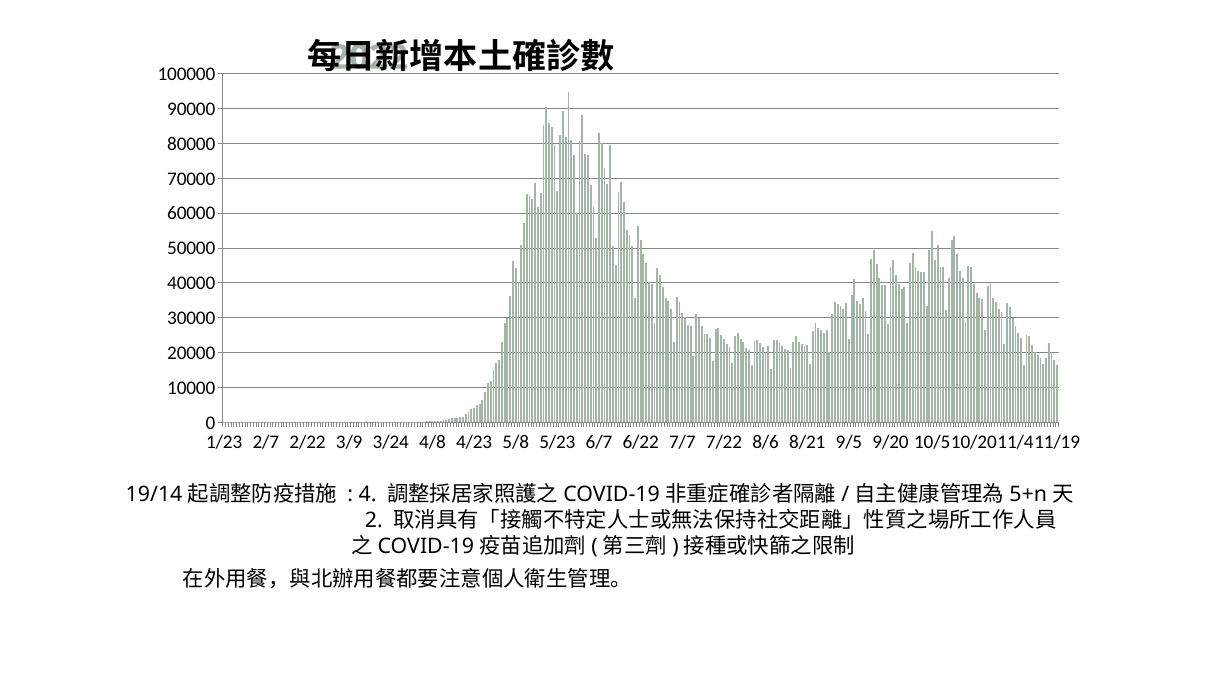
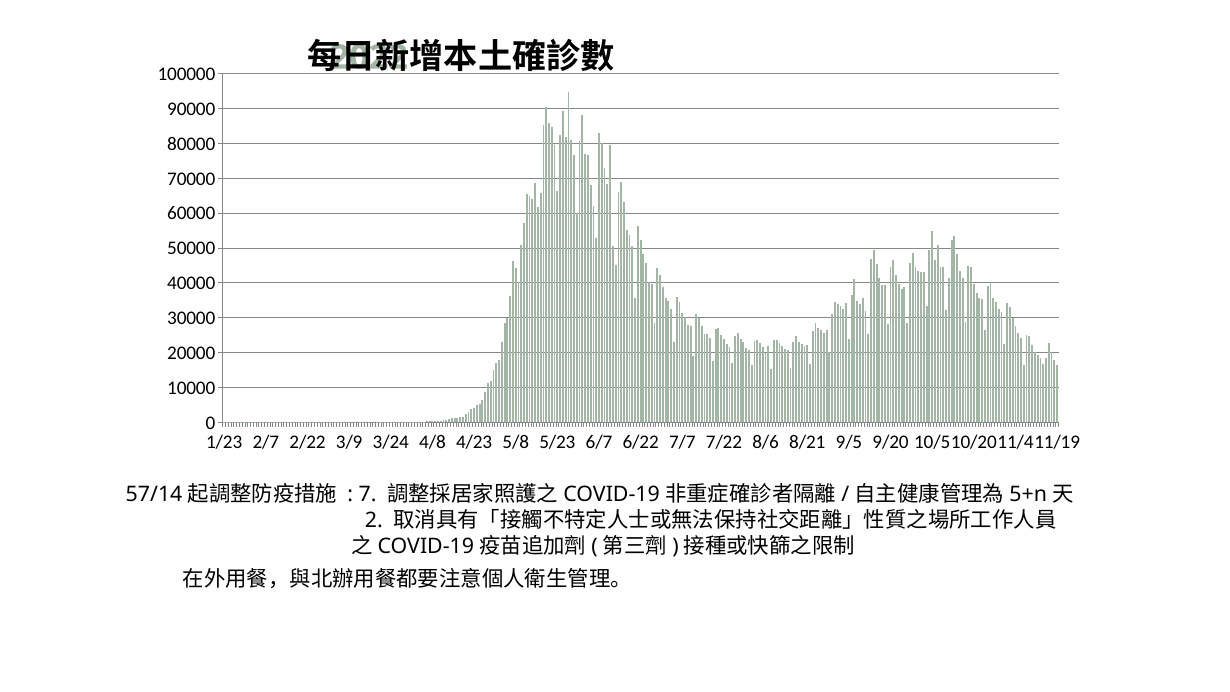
19/14: 19/14 -> 57/14
4: 4 -> 7
